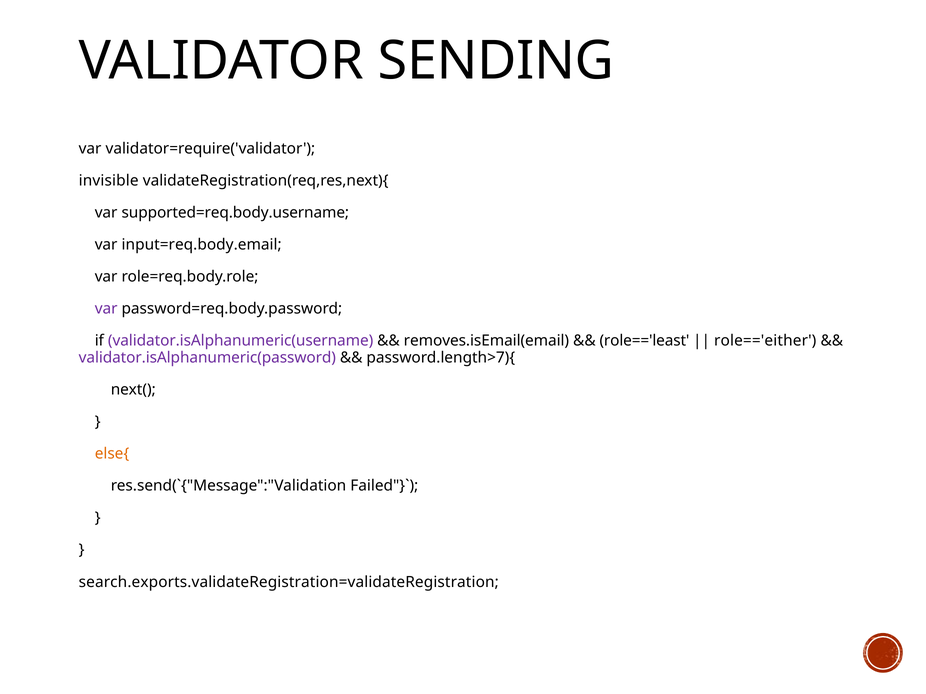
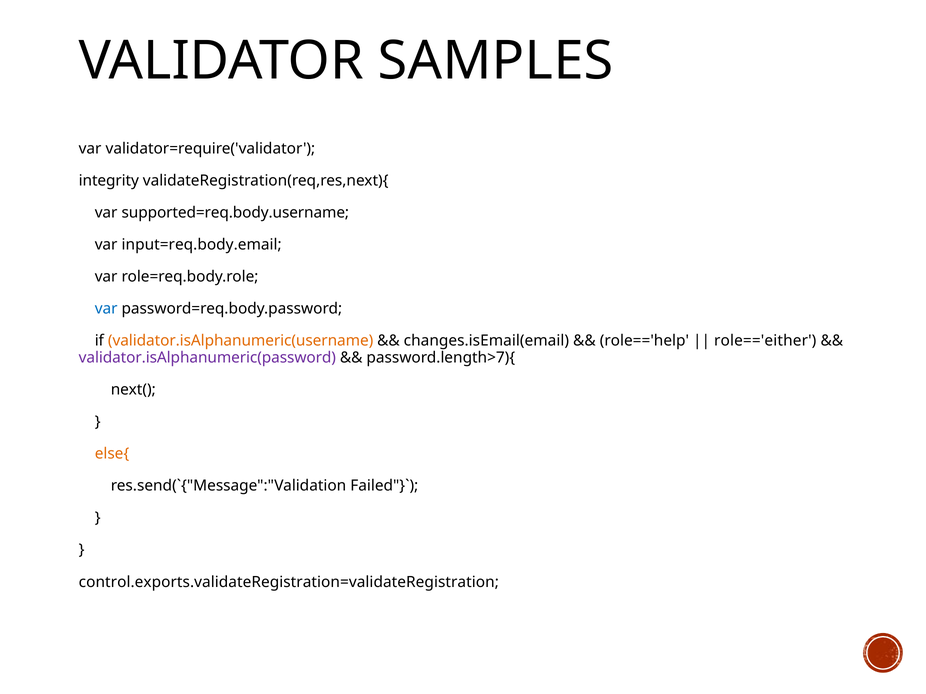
SENDING: SENDING -> SAMPLES
invisible: invisible -> integrity
var at (106, 309) colour: purple -> blue
validator.isAlphanumeric(username colour: purple -> orange
removes.isEmail(email: removes.isEmail(email -> changes.isEmail(email
role=='least: role=='least -> role=='help
search.exports.validateRegistration=validateRegistration: search.exports.validateRegistration=validateRegistration -> control.exports.validateRegistration=validateRegistration
